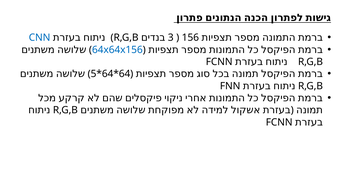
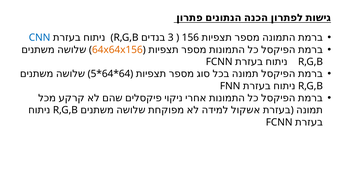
64x64x156 colour: blue -> orange
